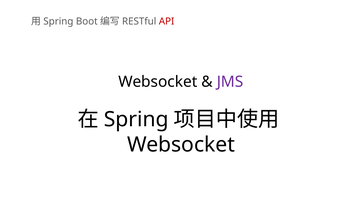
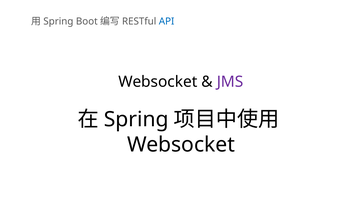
API colour: red -> blue
